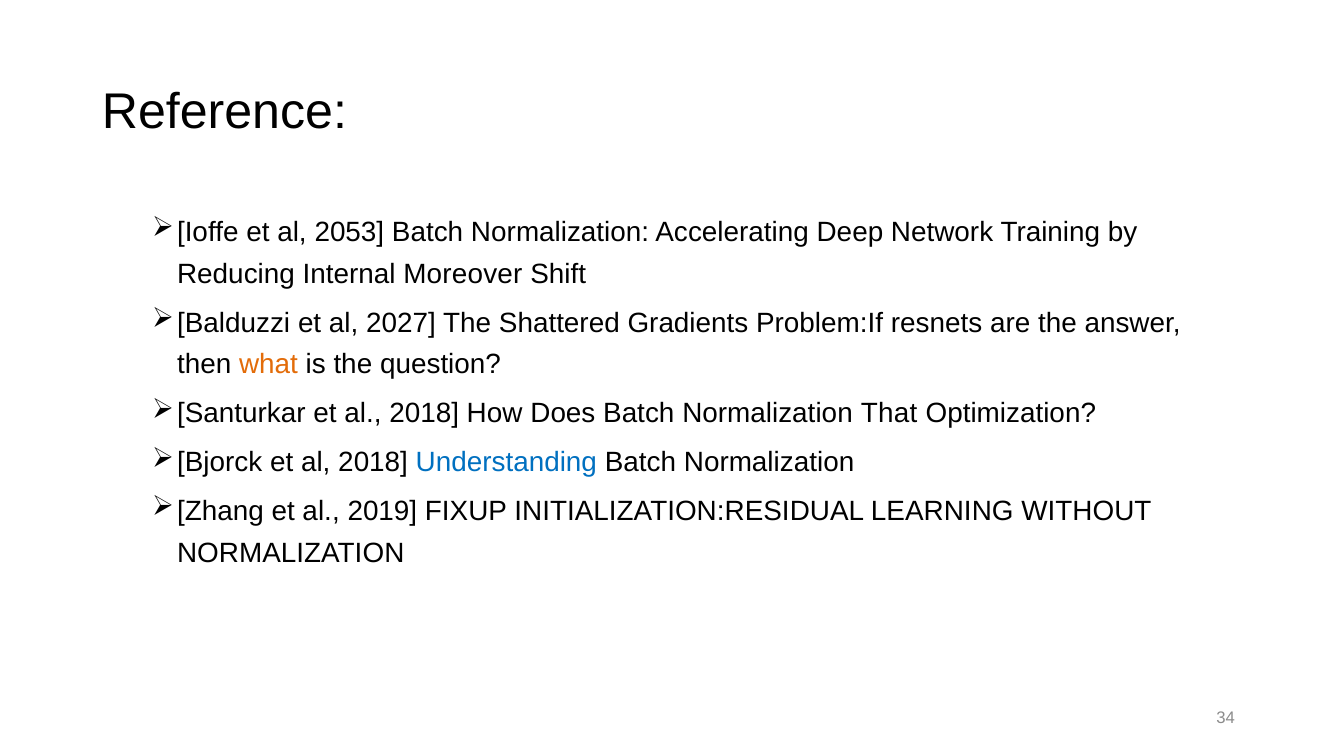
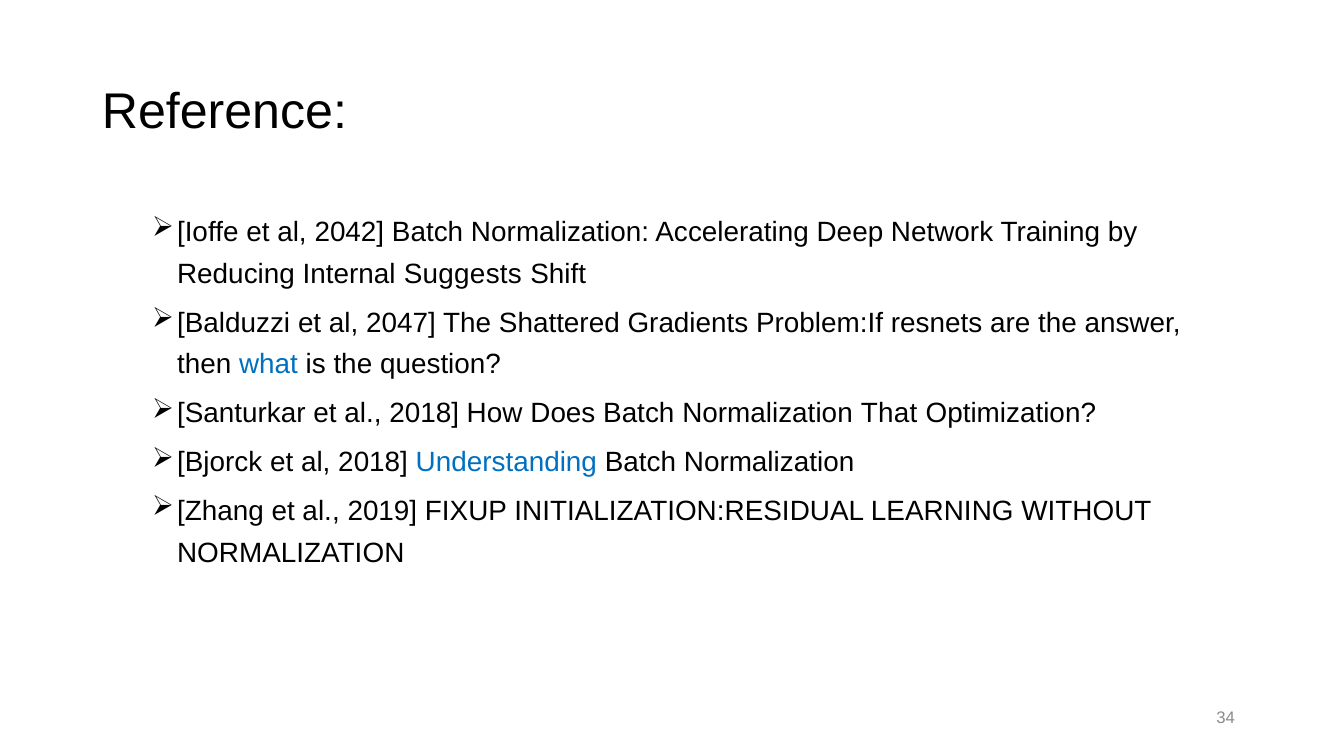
2053: 2053 -> 2042
Moreover: Moreover -> Suggests
2027: 2027 -> 2047
what colour: orange -> blue
